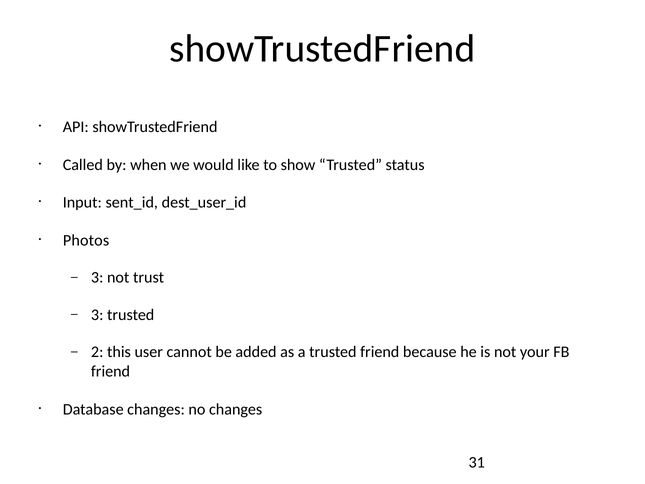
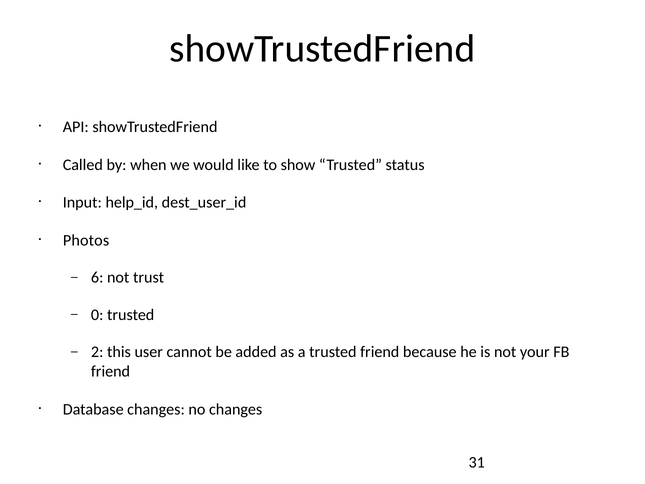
sent_id: sent_id -> help_id
3 at (97, 278): 3 -> 6
3 at (97, 315): 3 -> 0
